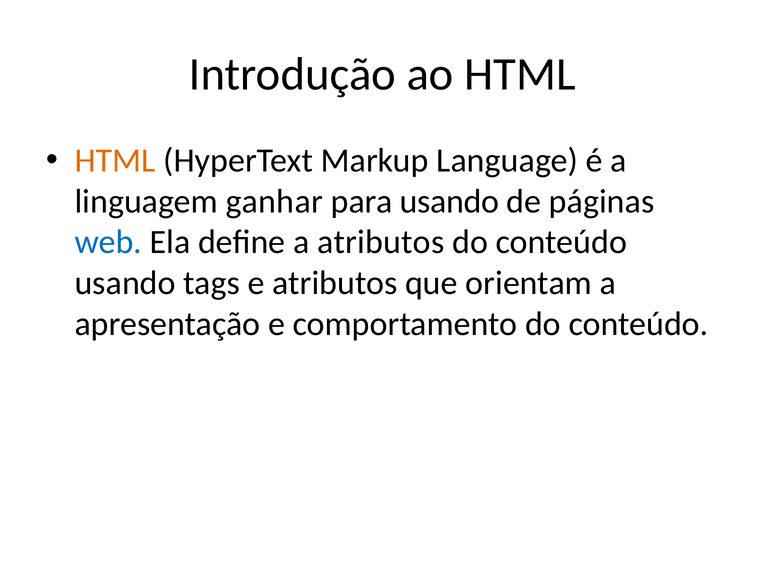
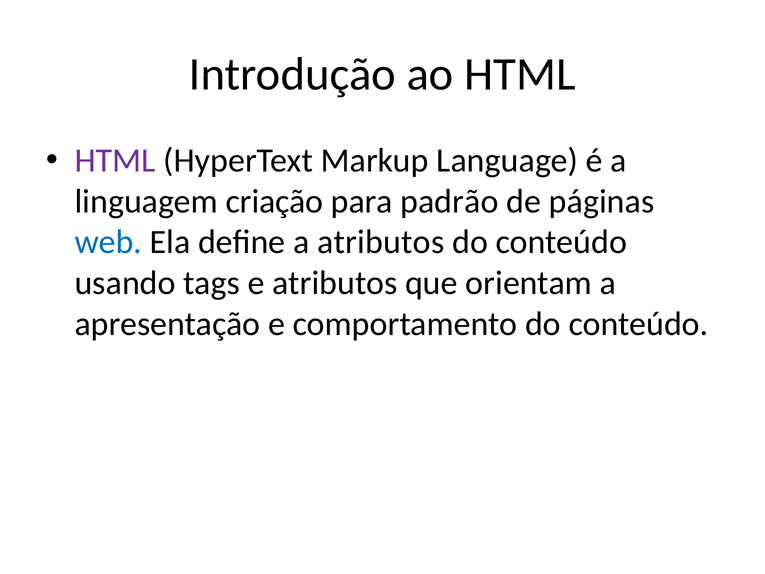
HTML at (115, 160) colour: orange -> purple
ganhar: ganhar -> criação
para usando: usando -> padrão
